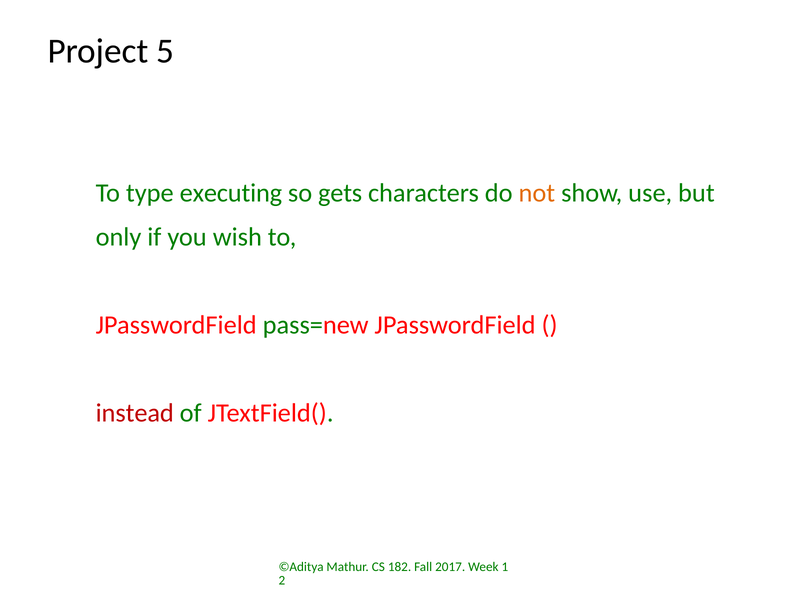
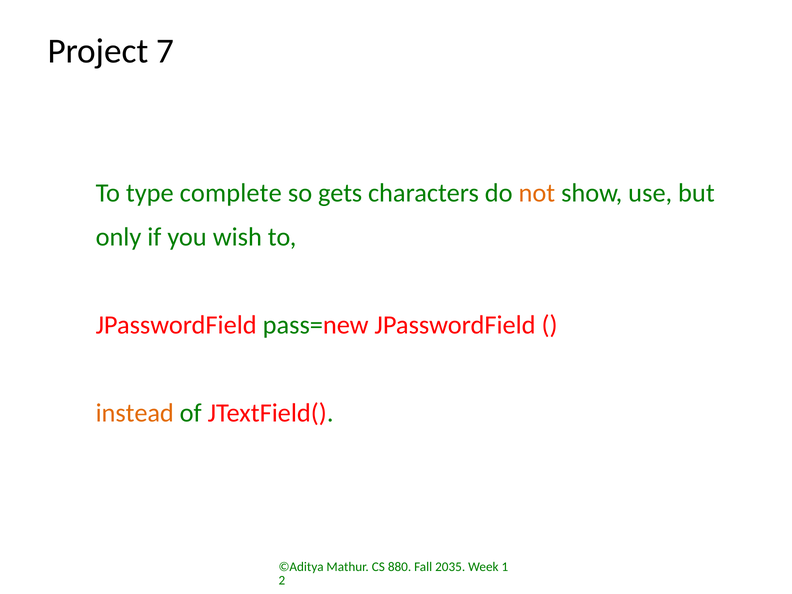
5: 5 -> 7
executing: executing -> complete
instead colour: red -> orange
182: 182 -> 880
2017: 2017 -> 2035
